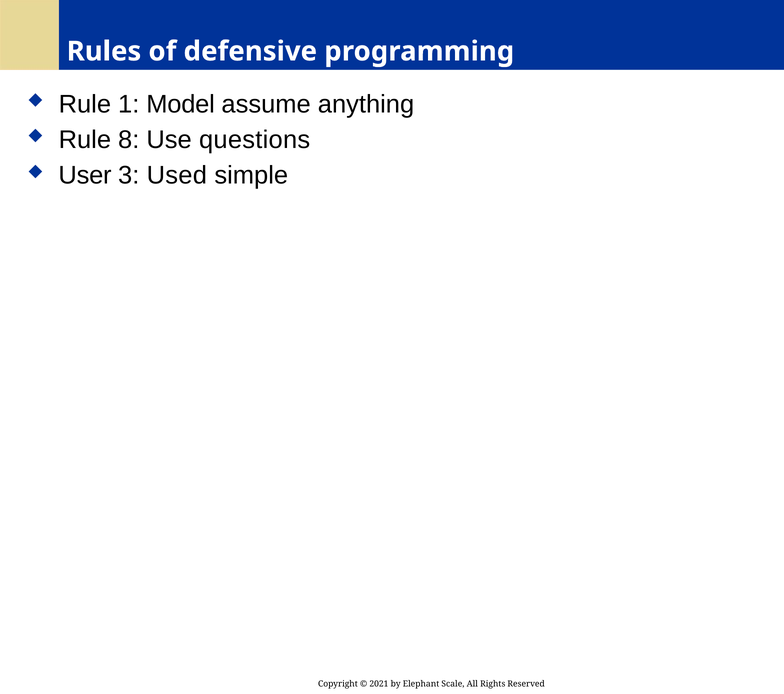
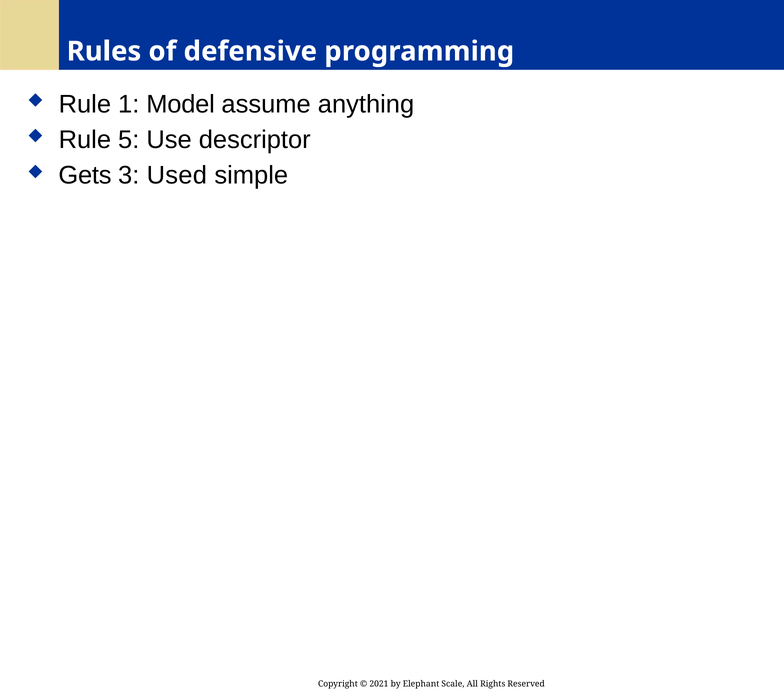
8: 8 -> 5
questions: questions -> descriptor
User: User -> Gets
